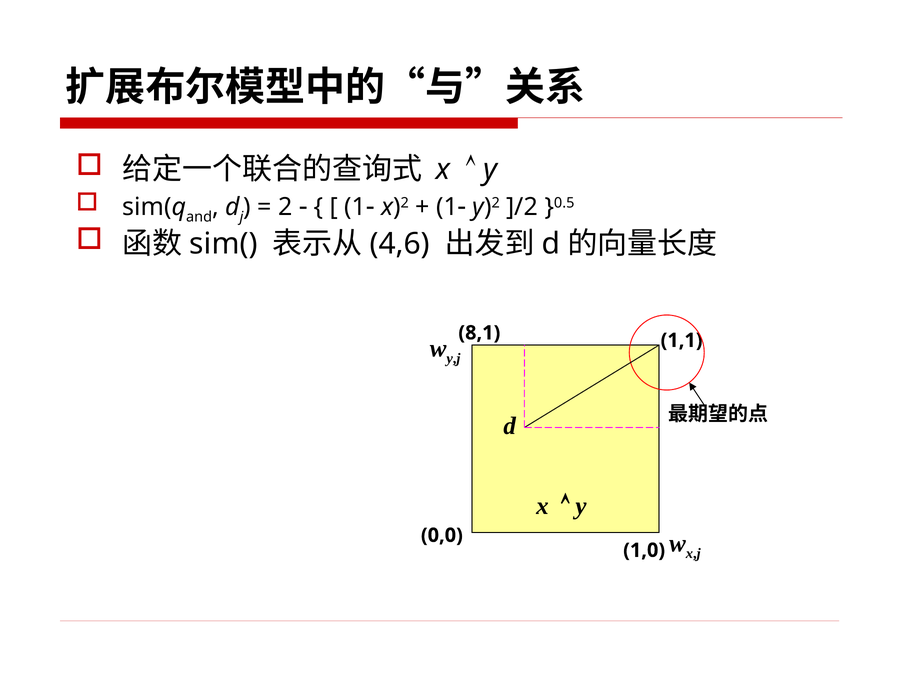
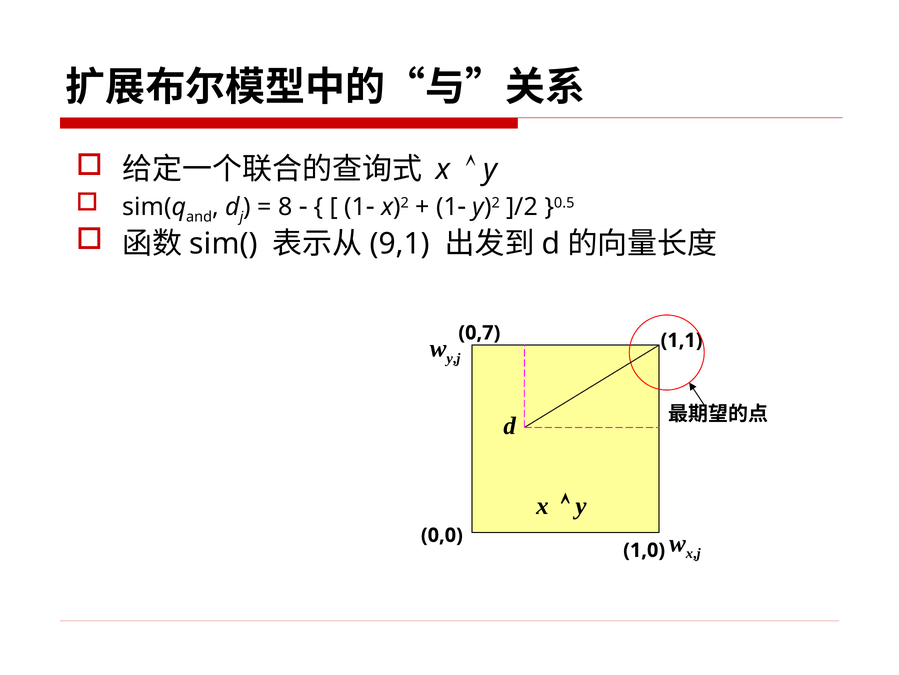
2: 2 -> 8
4,6: 4,6 -> 9,1
8,1: 8,1 -> 0,7
